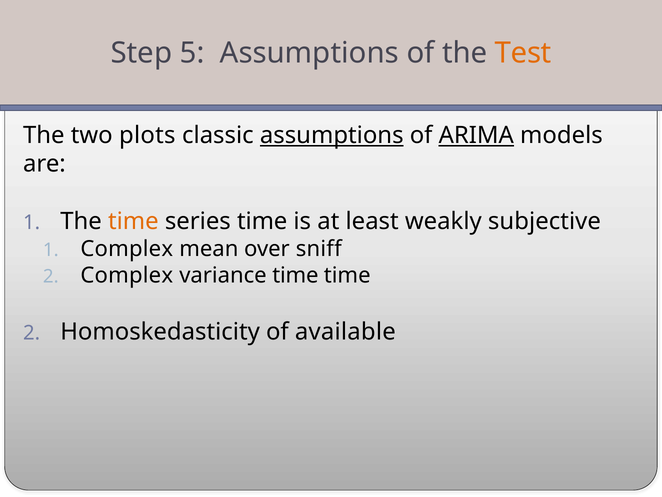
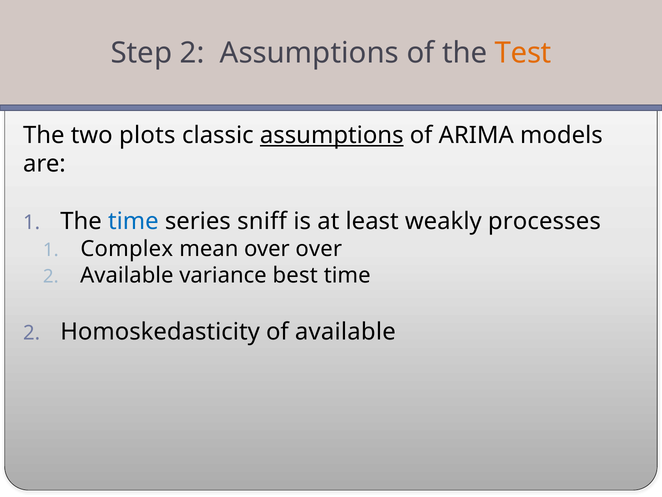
Step 5: 5 -> 2
ARIMA underline: present -> none
time at (133, 221) colour: orange -> blue
series time: time -> sniff
subjective: subjective -> processes
over sniff: sniff -> over
Complex at (127, 275): Complex -> Available
variance time: time -> best
